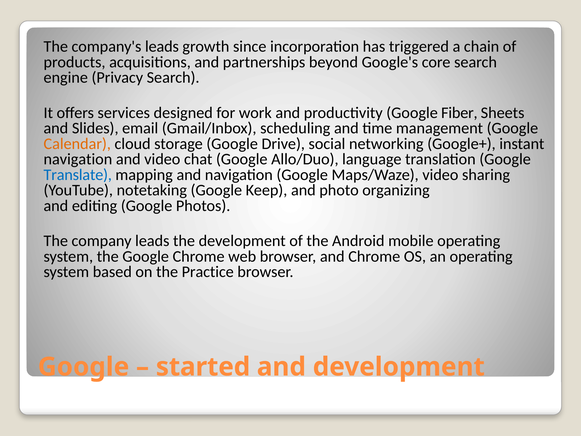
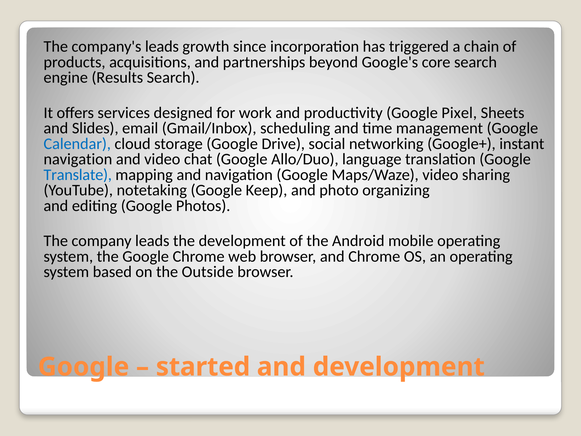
Privacy: Privacy -> Results
Fiber: Fiber -> Pixel
Calendar colour: orange -> blue
Practice: Practice -> Outside
